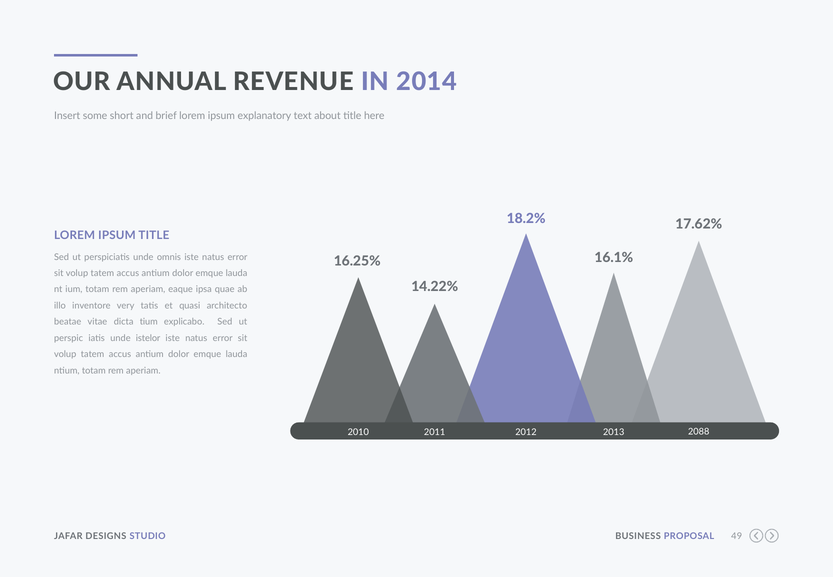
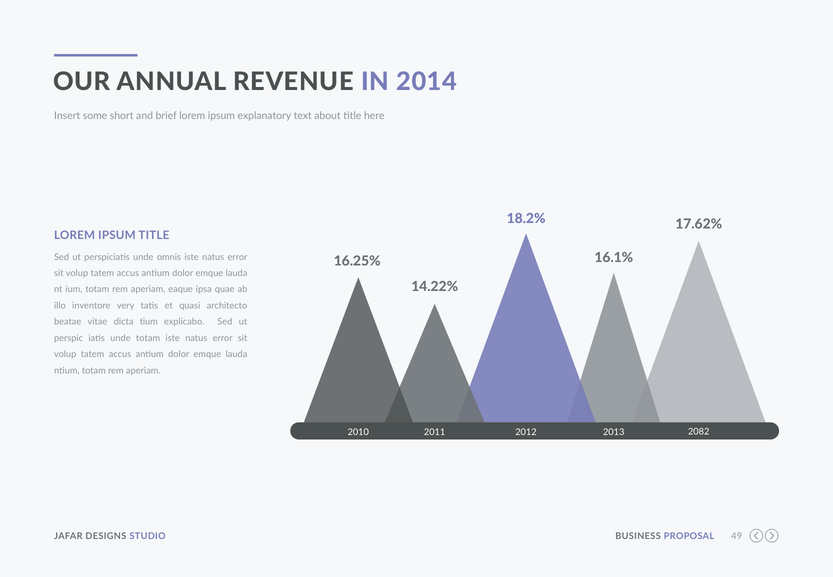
unde istelor: istelor -> totam
2088: 2088 -> 2082
